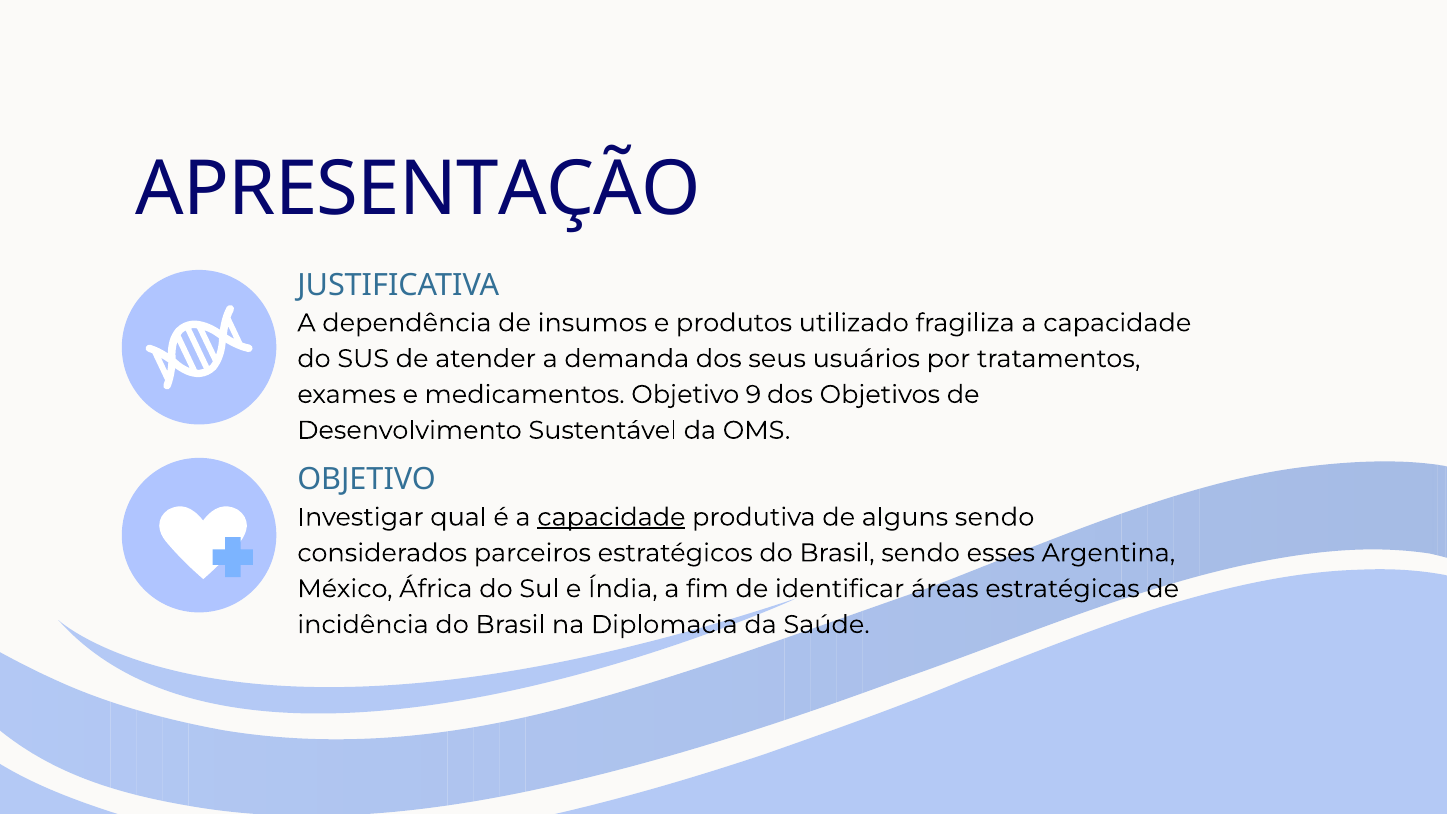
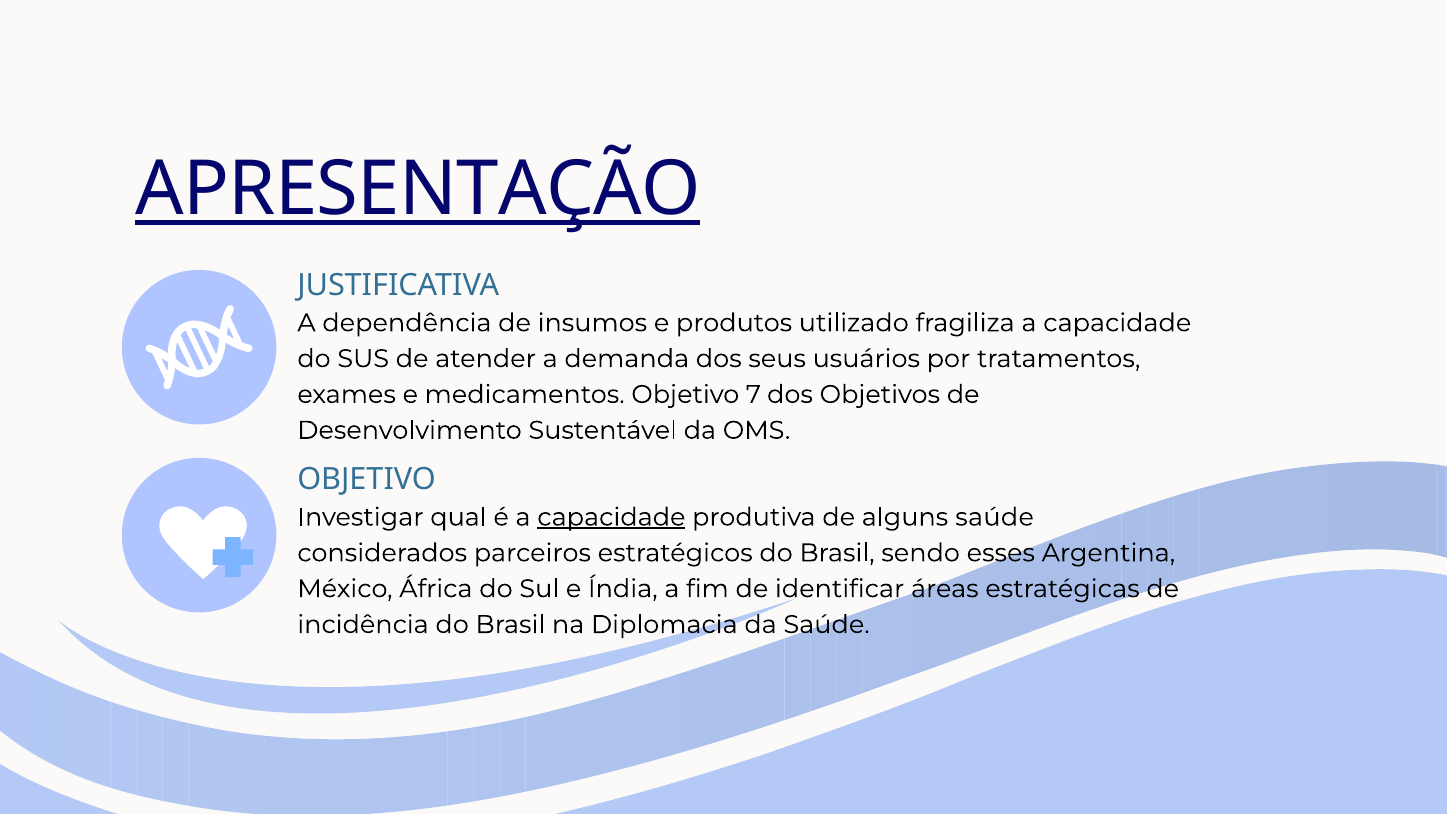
APRESENTAÇÃO underline: none -> present
9: 9 -> 7
alguns sendo: sendo -> saúde
